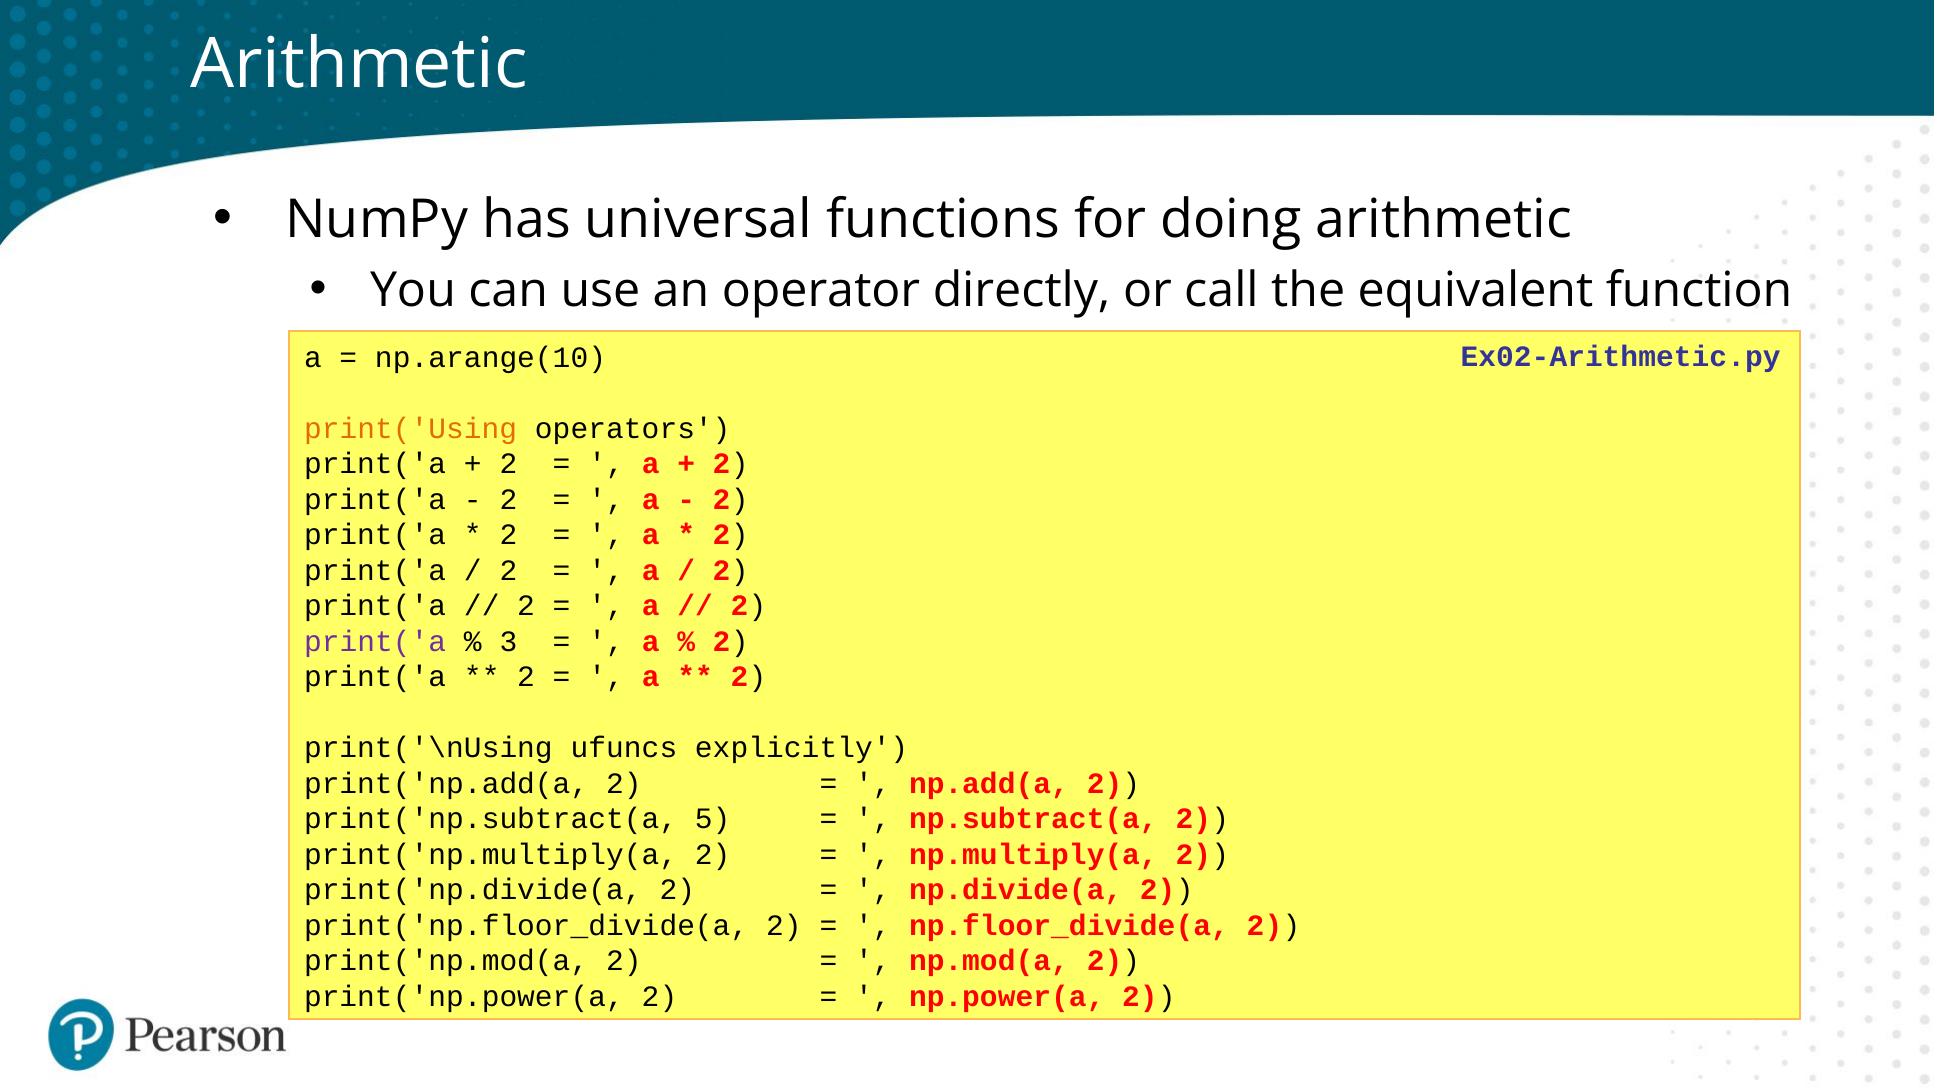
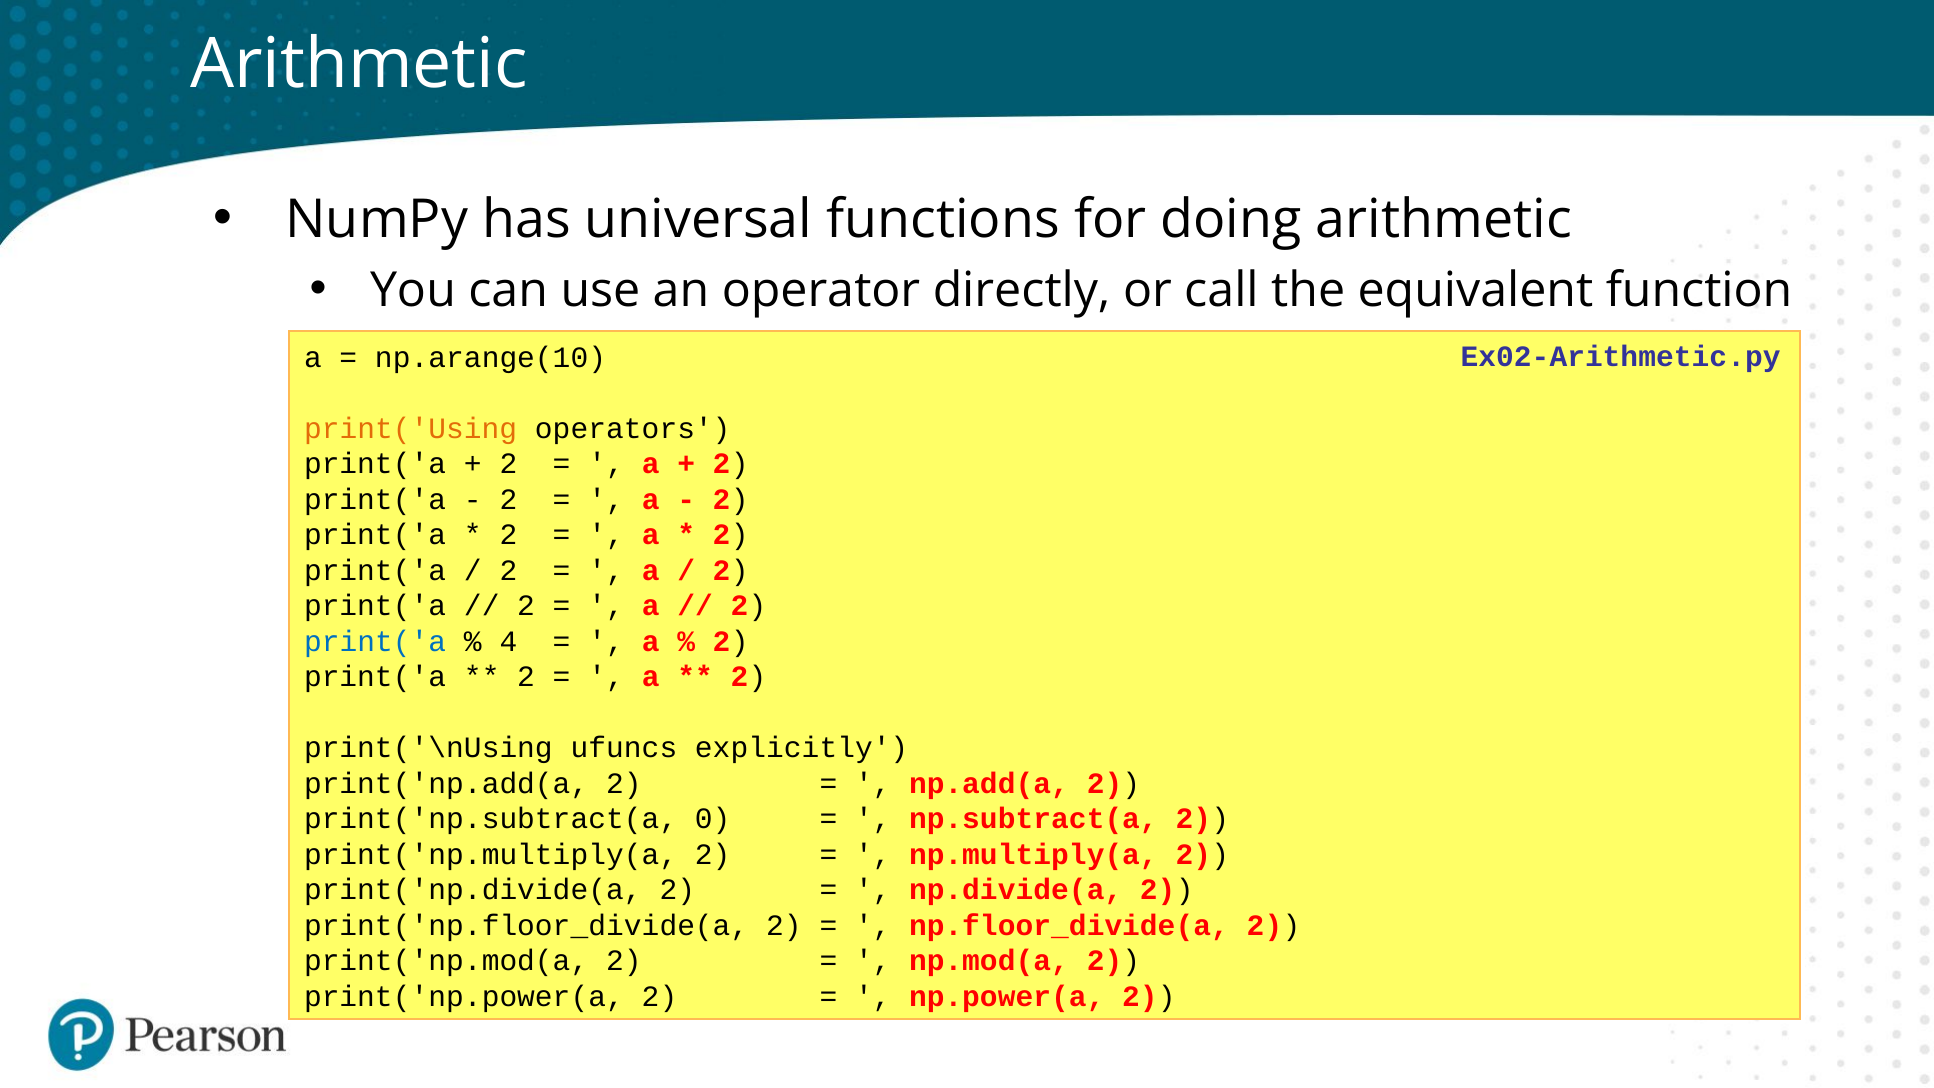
print('a at (375, 641) colour: purple -> blue
3: 3 -> 4
5: 5 -> 0
